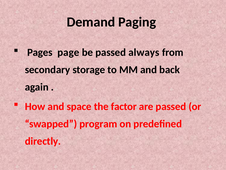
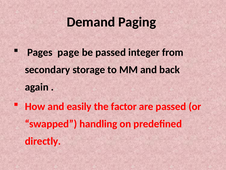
always: always -> integer
space: space -> easily
program: program -> handling
